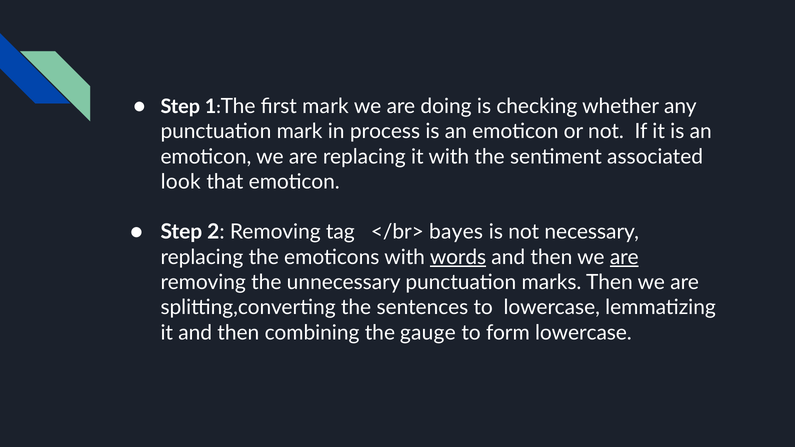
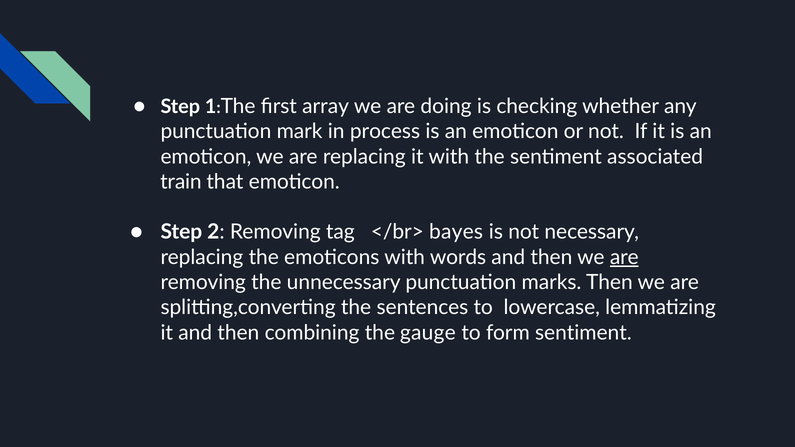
first mark: mark -> array
look: look -> train
words underline: present -> none
form lowercase: lowercase -> sentiment
